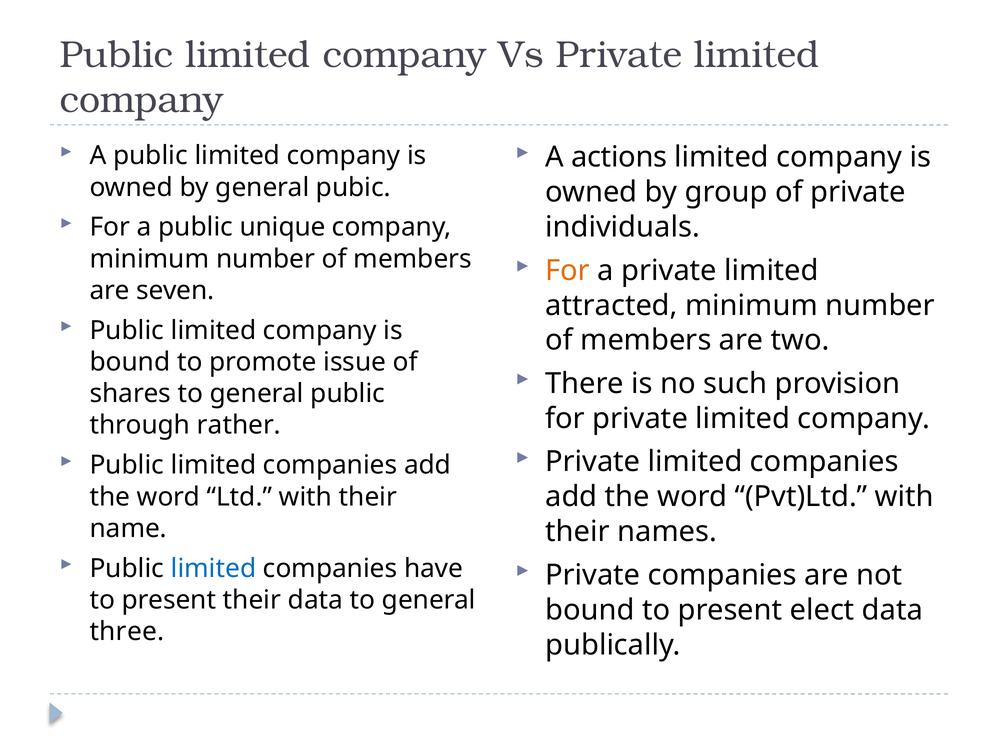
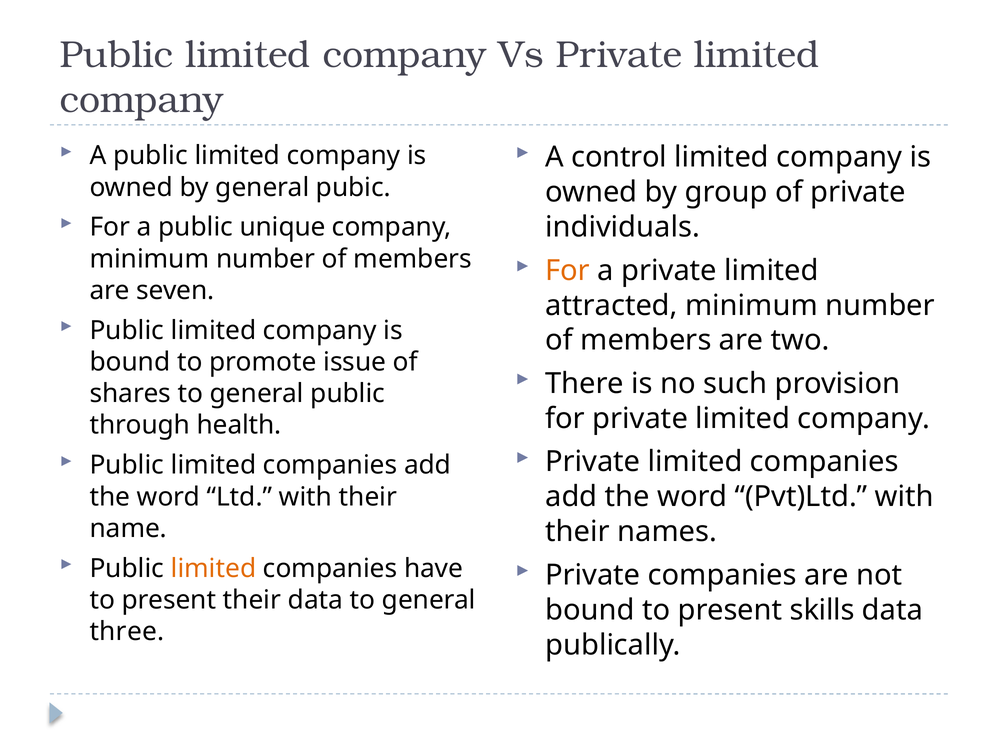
actions: actions -> control
rather: rather -> health
limited at (214, 568) colour: blue -> orange
elect: elect -> skills
